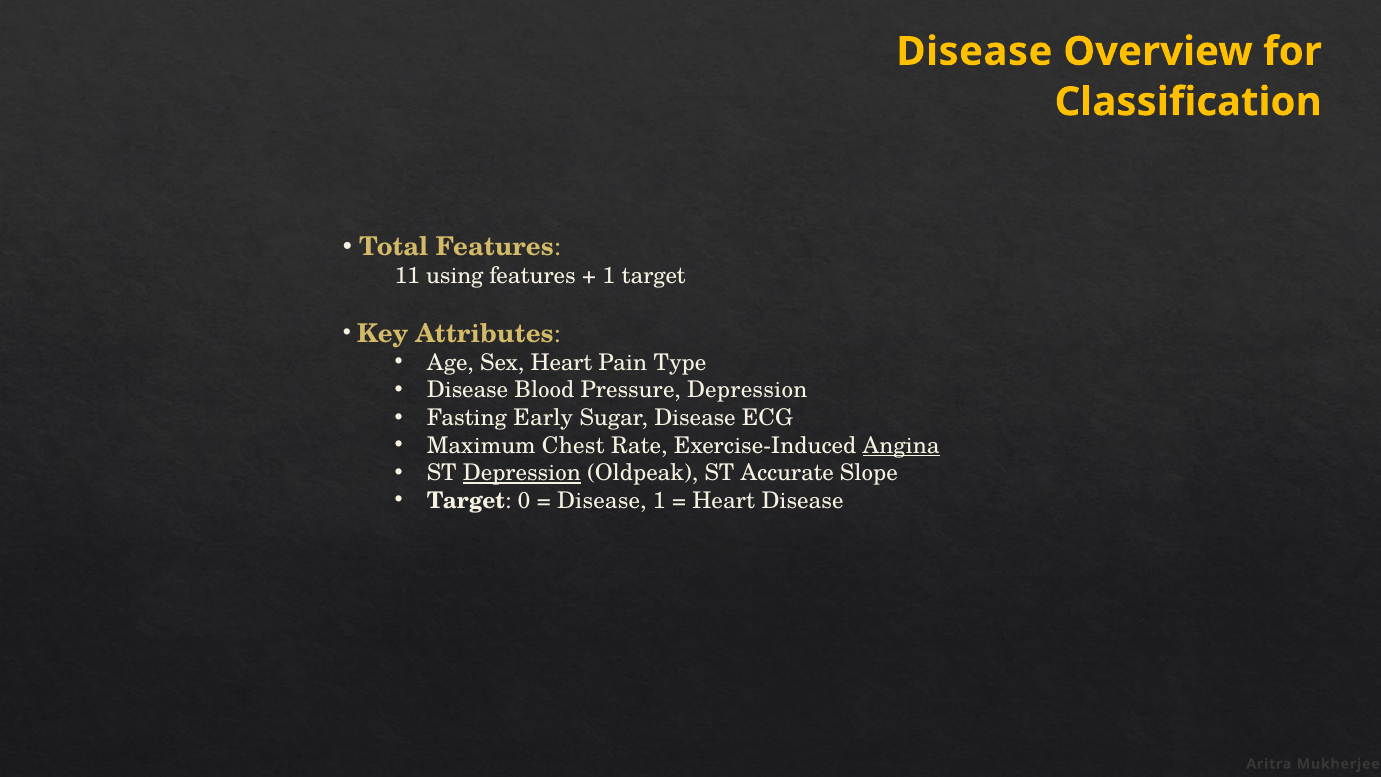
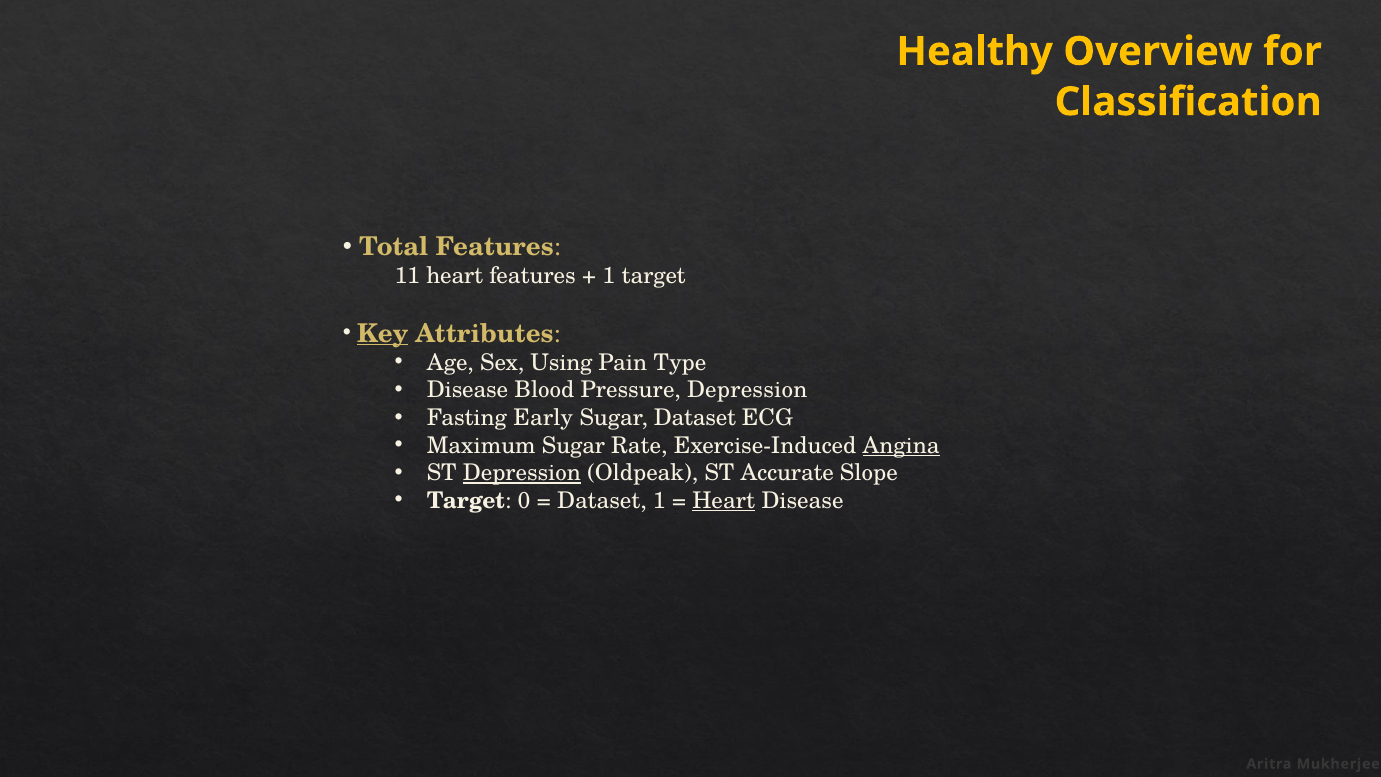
Disease at (974, 52): Disease -> Healthy
11 using: using -> heart
Key underline: none -> present
Sex Heart: Heart -> Using
Sugar Disease: Disease -> Dataset
Maximum Chest: Chest -> Sugar
Disease at (602, 501): Disease -> Dataset
Heart at (724, 501) underline: none -> present
